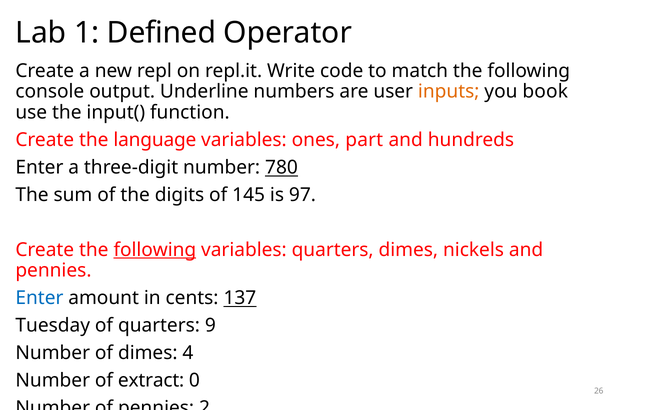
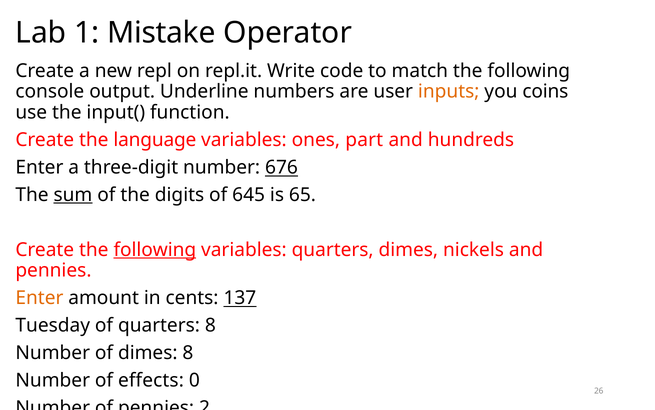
Defined: Defined -> Mistake
book: book -> coins
780: 780 -> 676
sum underline: none -> present
145: 145 -> 645
97: 97 -> 65
Enter at (39, 298) colour: blue -> orange
quarters 9: 9 -> 8
dimes 4: 4 -> 8
extract: extract -> effects
